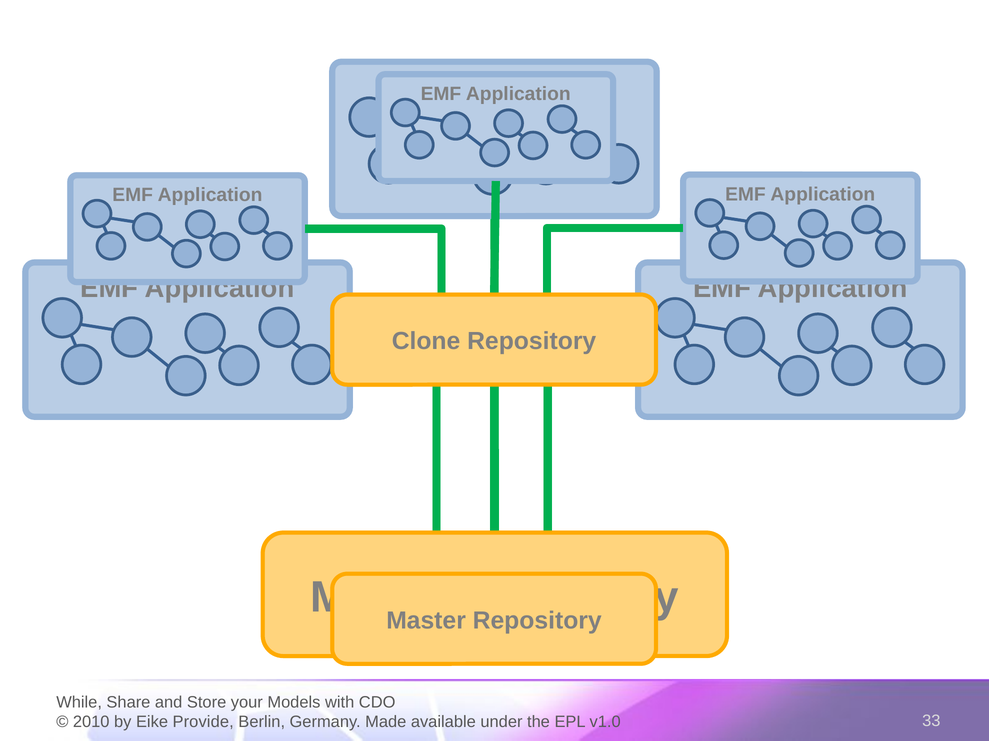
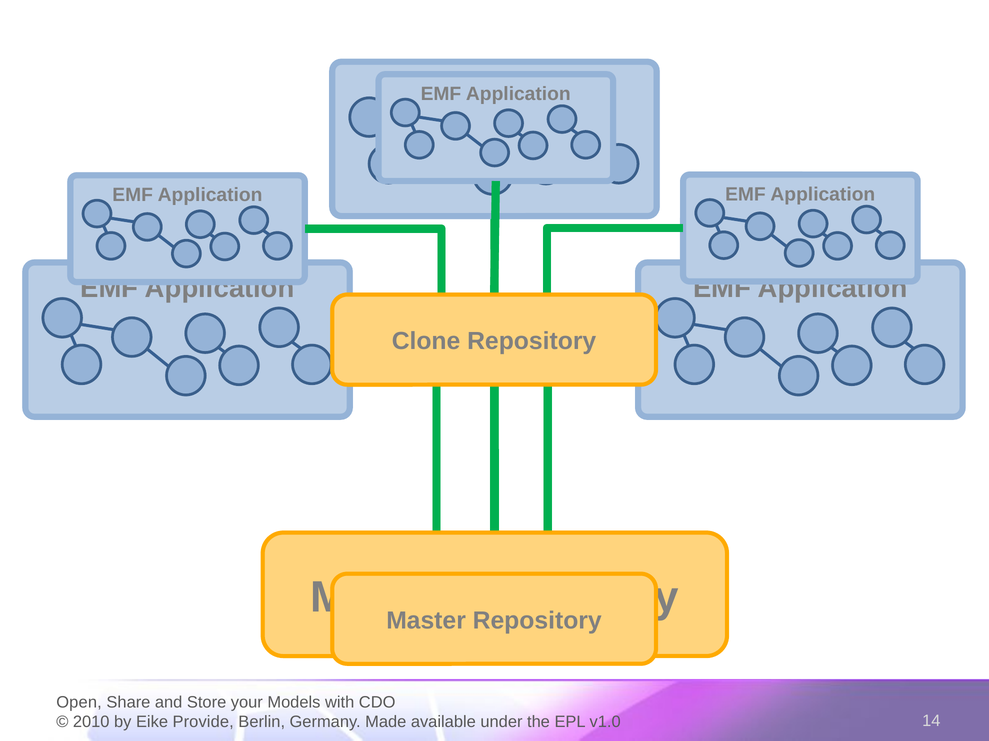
While: While -> Open
33: 33 -> 14
